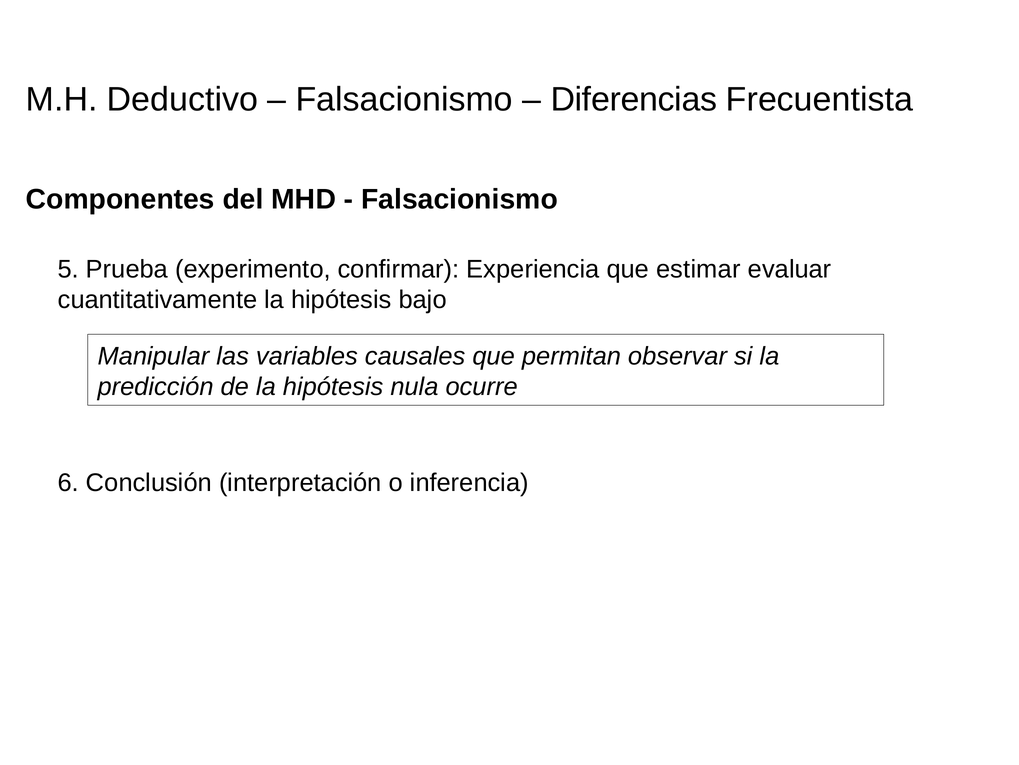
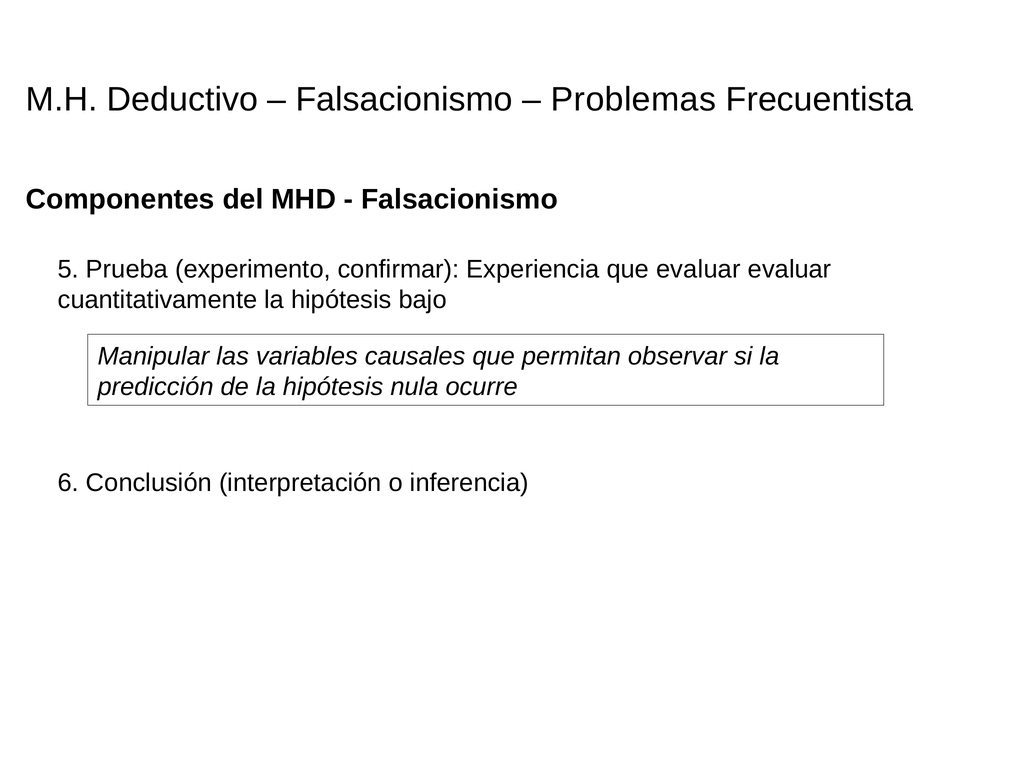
Diferencias: Diferencias -> Problemas
que estimar: estimar -> evaluar
